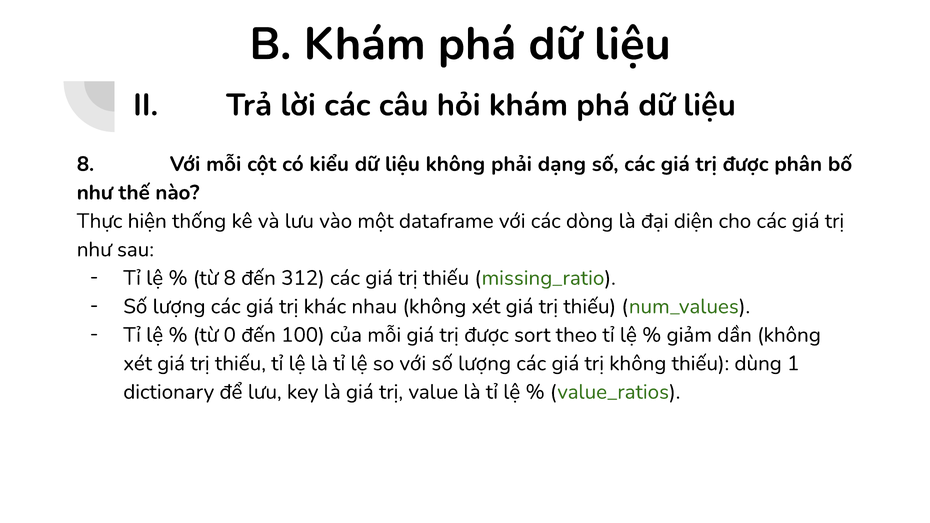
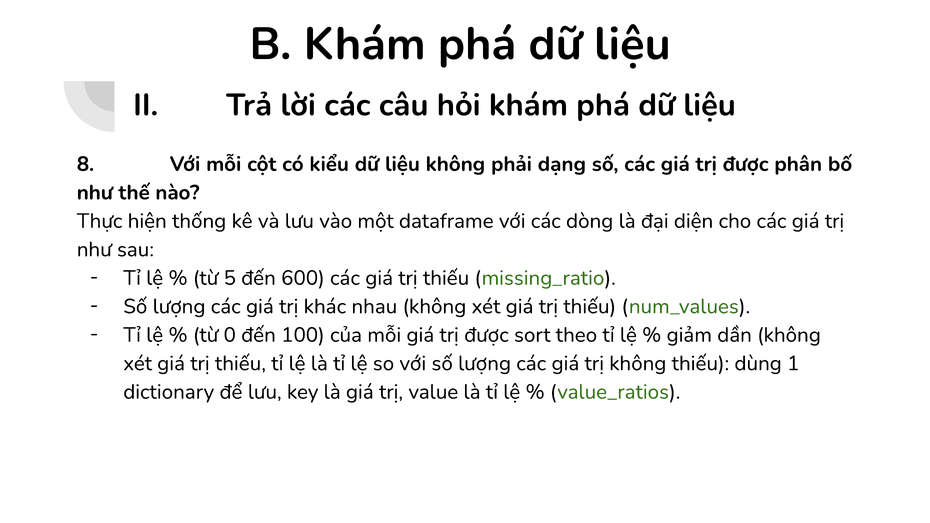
từ 8: 8 -> 5
312: 312 -> 600
